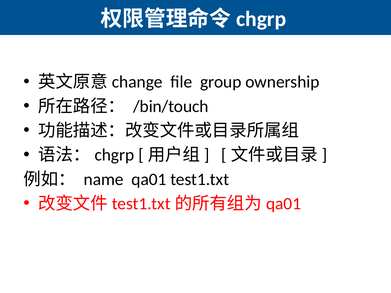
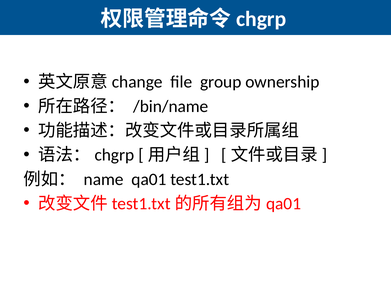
/bin/touch: /bin/touch -> /bin/name
